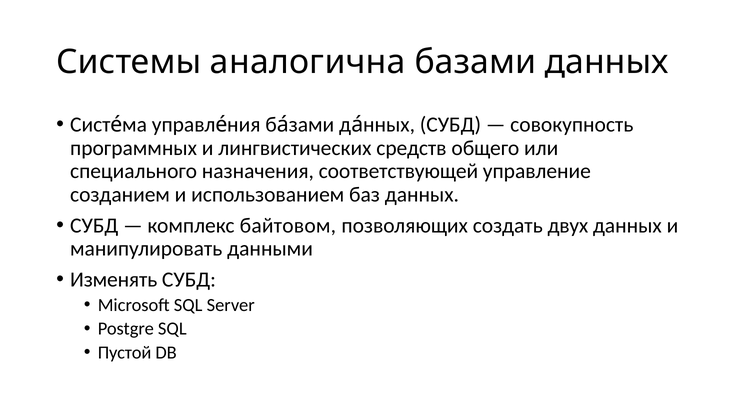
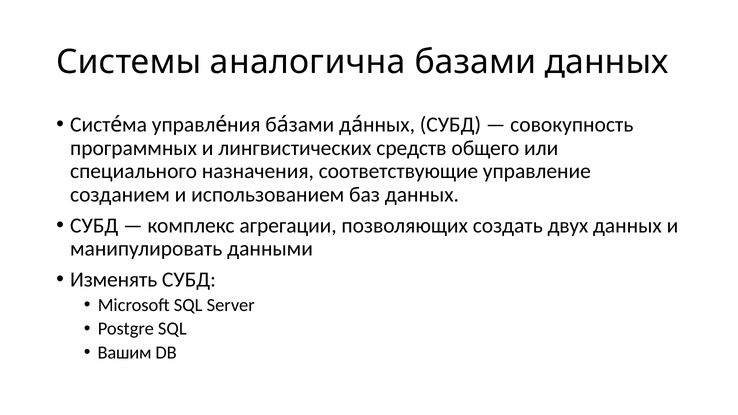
соответствующей: соответствующей -> соответствующие
байтовом: байтовом -> агрегации
Пустой: Пустой -> Вашим
